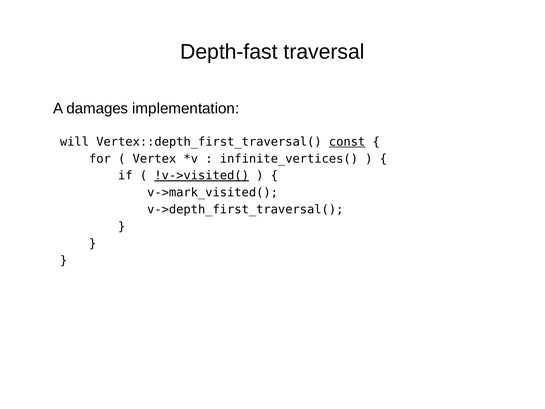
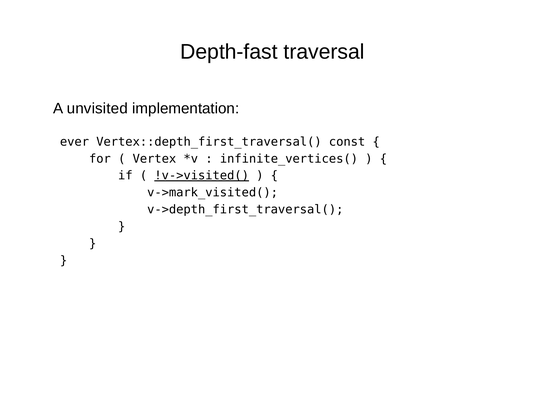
damages: damages -> unvisited
will: will -> ever
const underline: present -> none
